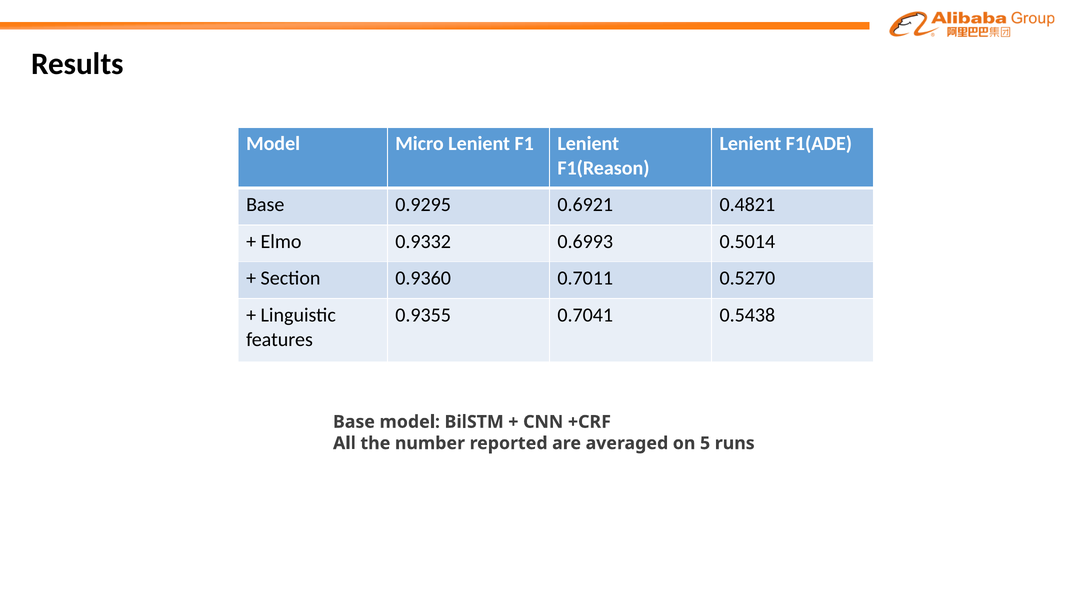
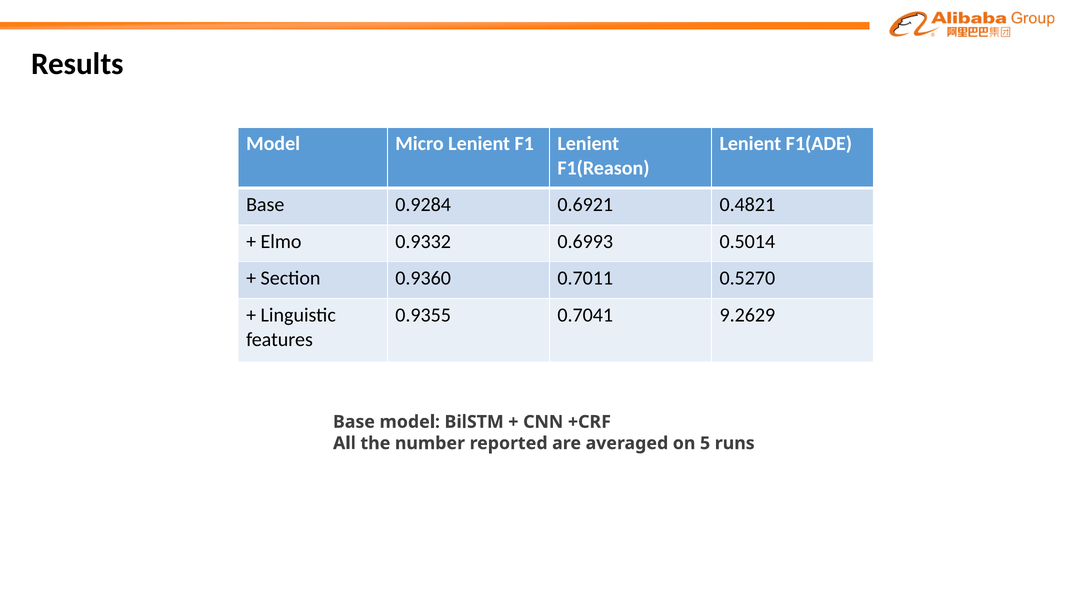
0.9295: 0.9295 -> 0.9284
0.5438: 0.5438 -> 9.2629
